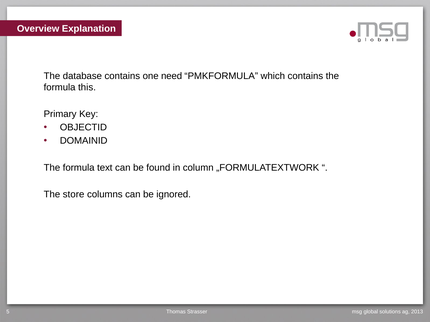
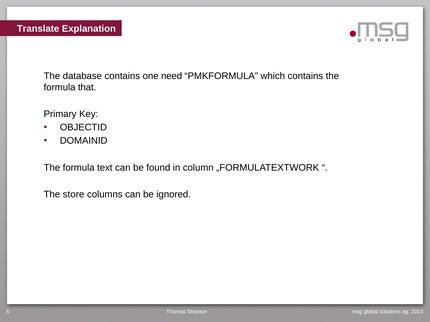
Overview: Overview -> Translate
this: this -> that
